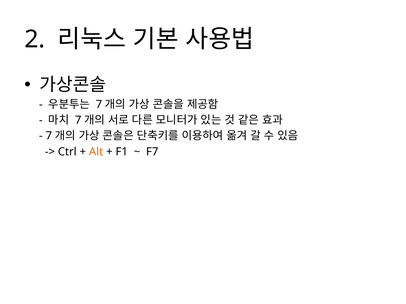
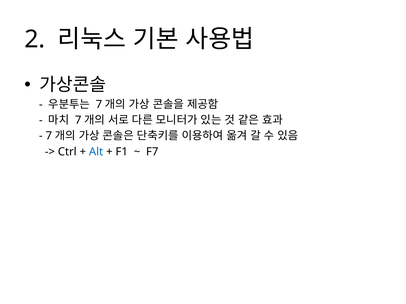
Alt colour: orange -> blue
